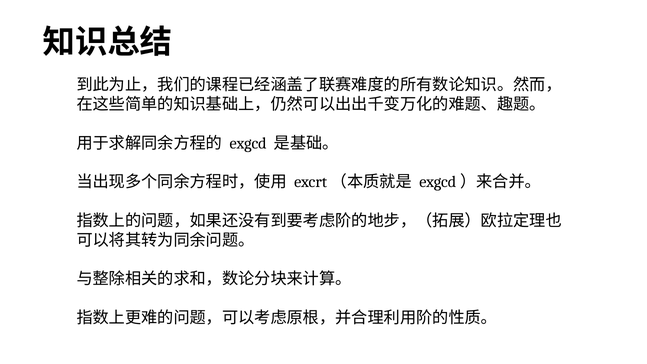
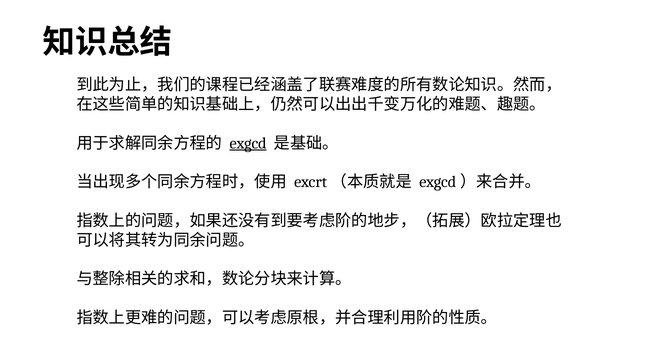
exgcd underline: none -> present
